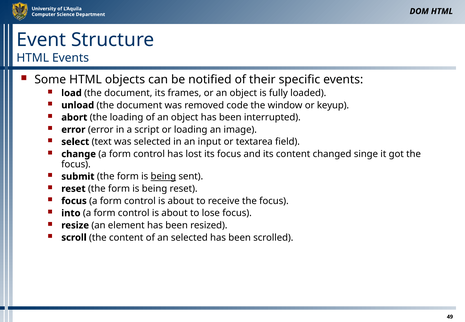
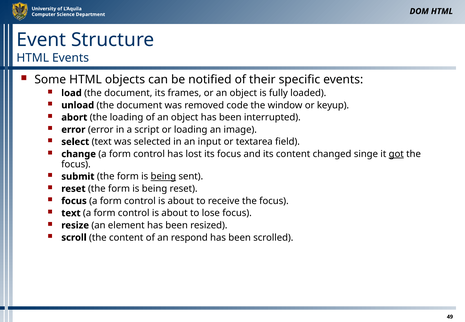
got underline: none -> present
into at (71, 213): into -> text
an selected: selected -> respond
